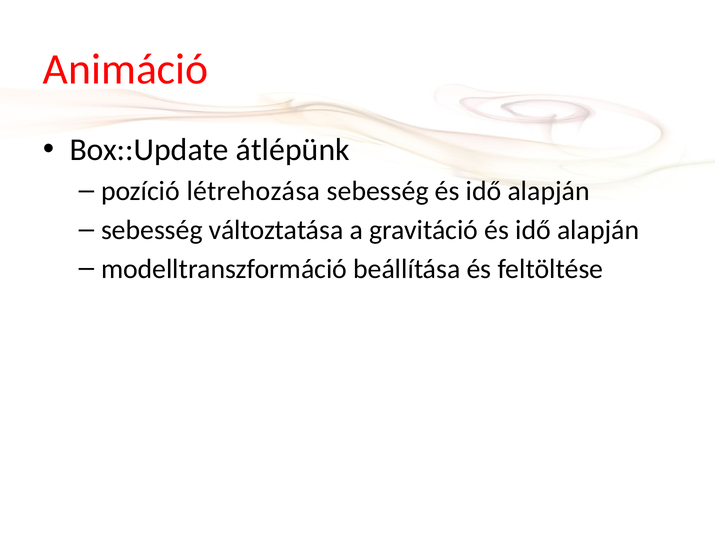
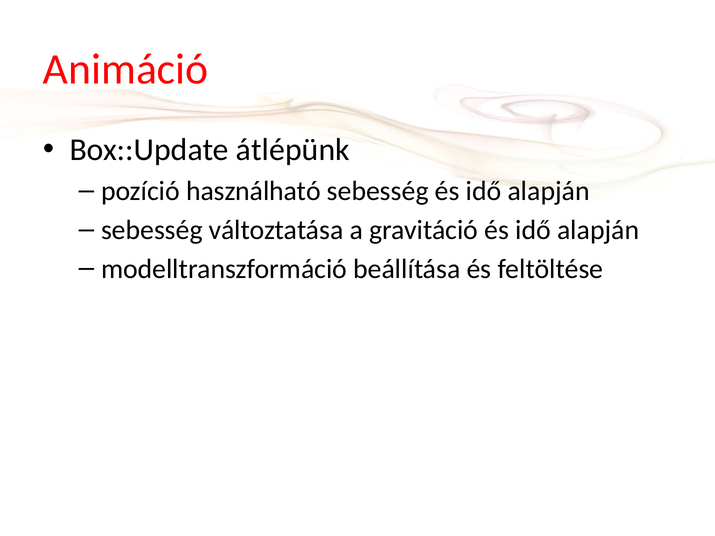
létrehozása: létrehozása -> használható
